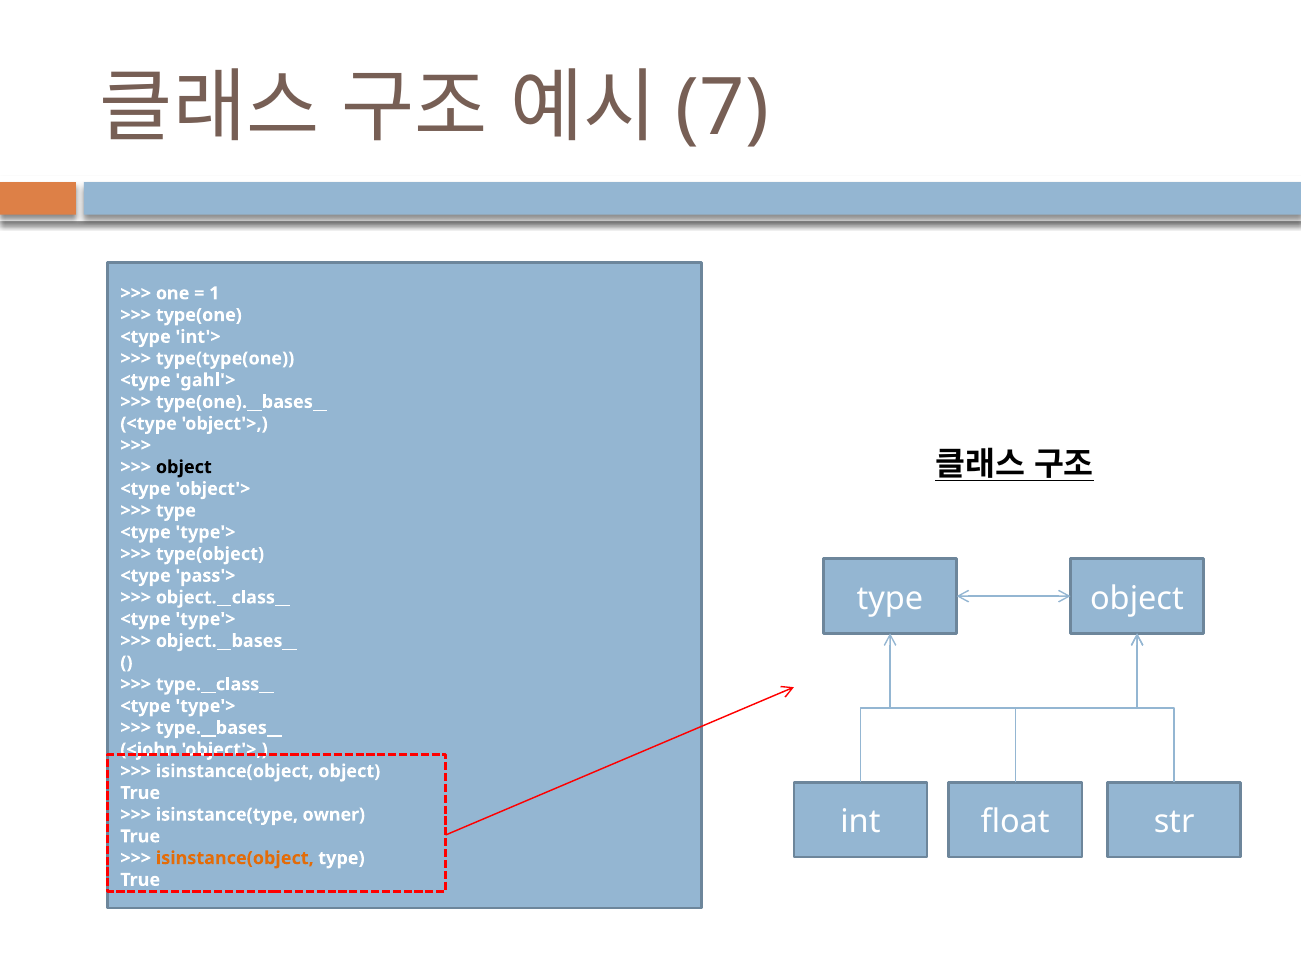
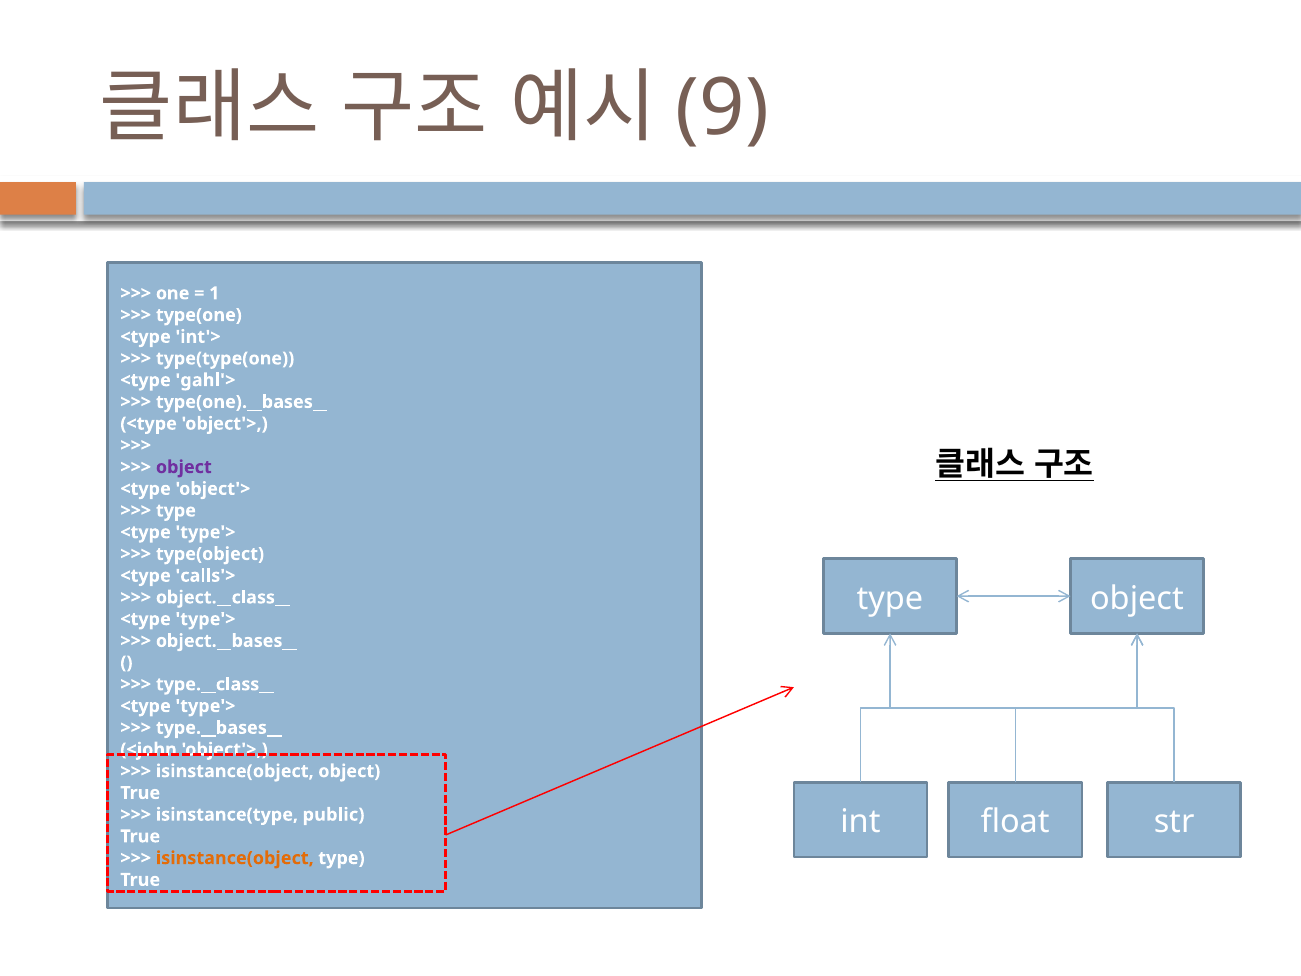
7: 7 -> 9
object at (184, 467) colour: black -> purple
pass'>: pass'> -> calls'>
owner: owner -> public
